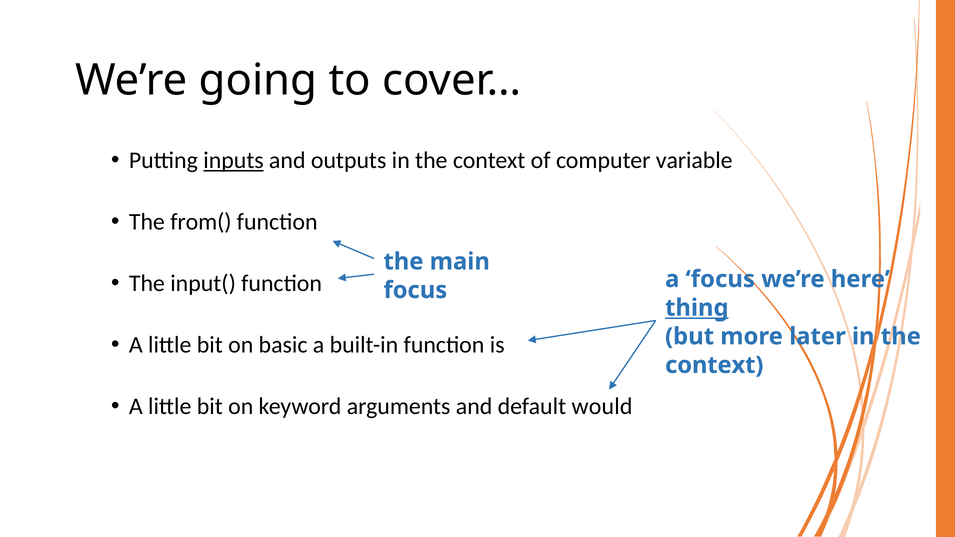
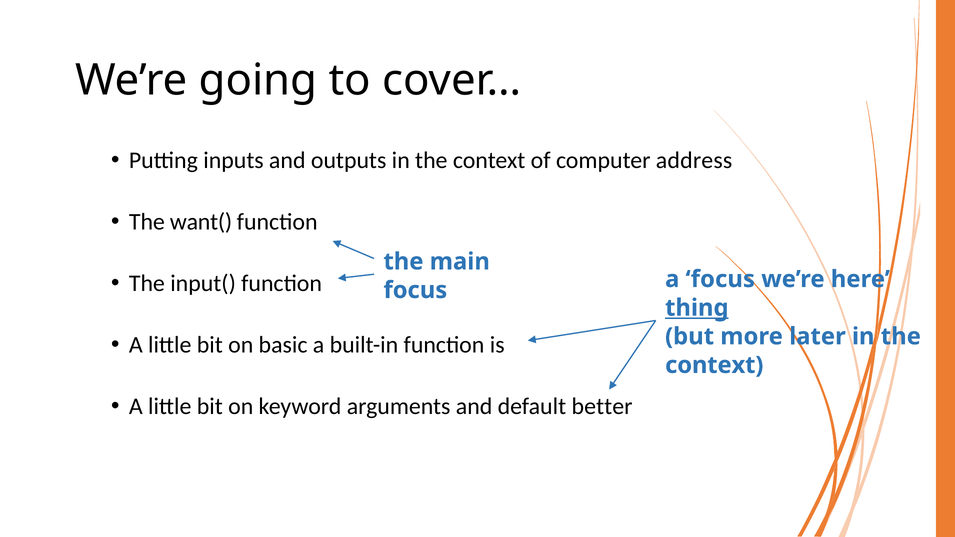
inputs underline: present -> none
variable: variable -> address
from(: from( -> want(
would: would -> better
